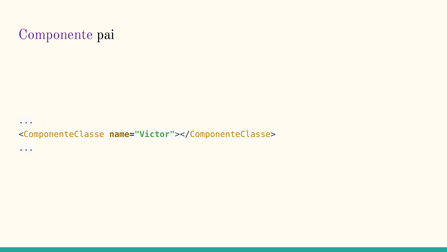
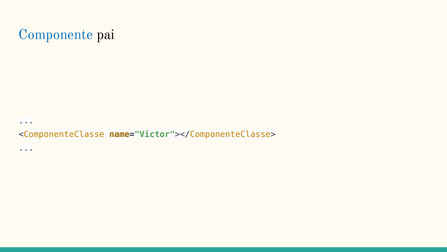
Componente colour: purple -> blue
